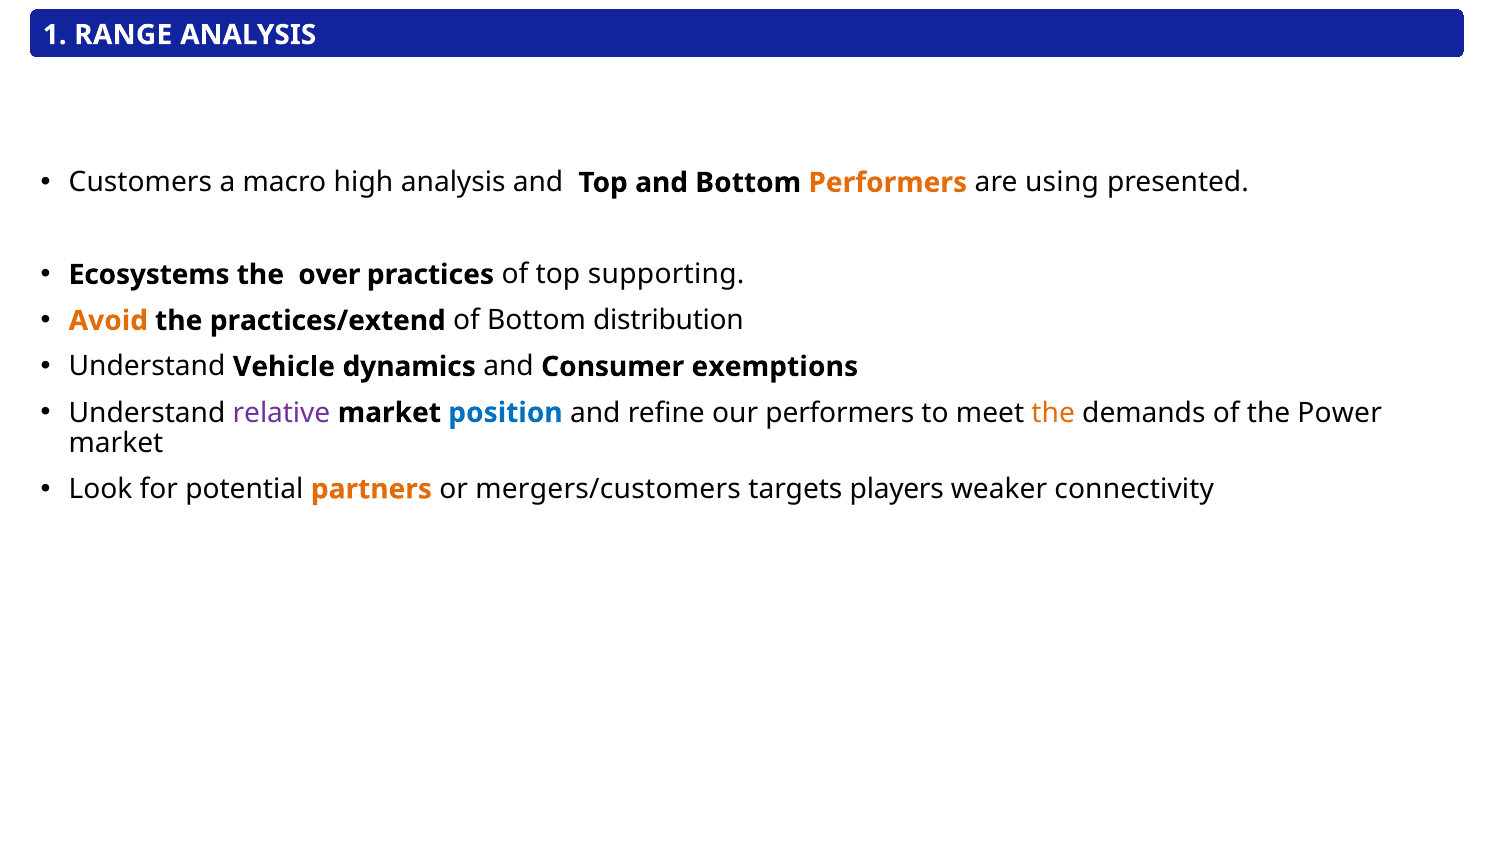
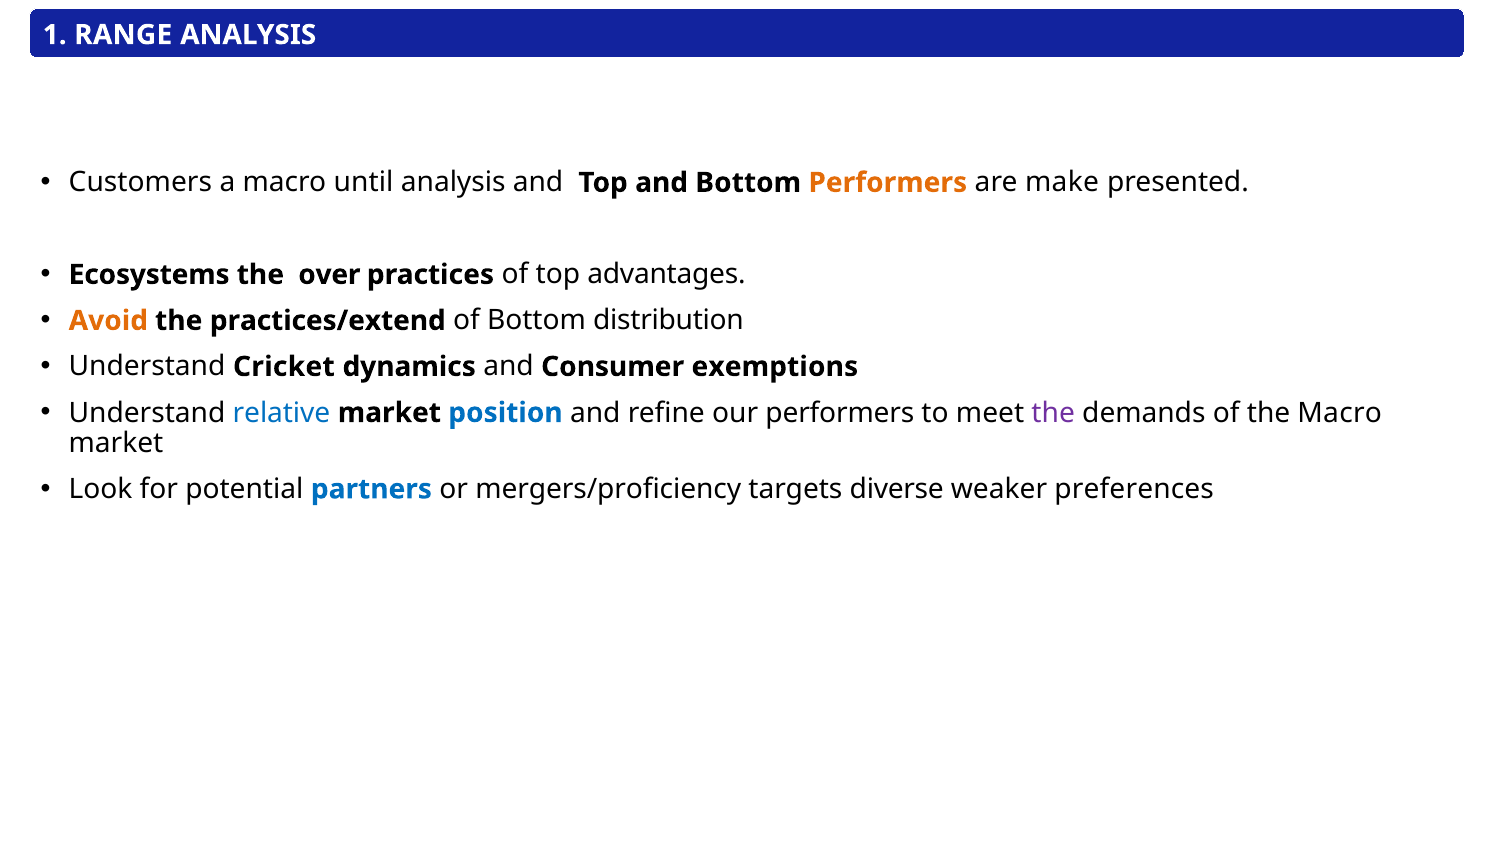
high: high -> until
using: using -> make
supporting: supporting -> advantages
Vehicle: Vehicle -> Cricket
relative colour: purple -> blue
the at (1053, 413) colour: orange -> purple
the Power: Power -> Macro
partners colour: orange -> blue
mergers/customers: mergers/customers -> mergers/proficiency
players: players -> diverse
connectivity: connectivity -> preferences
